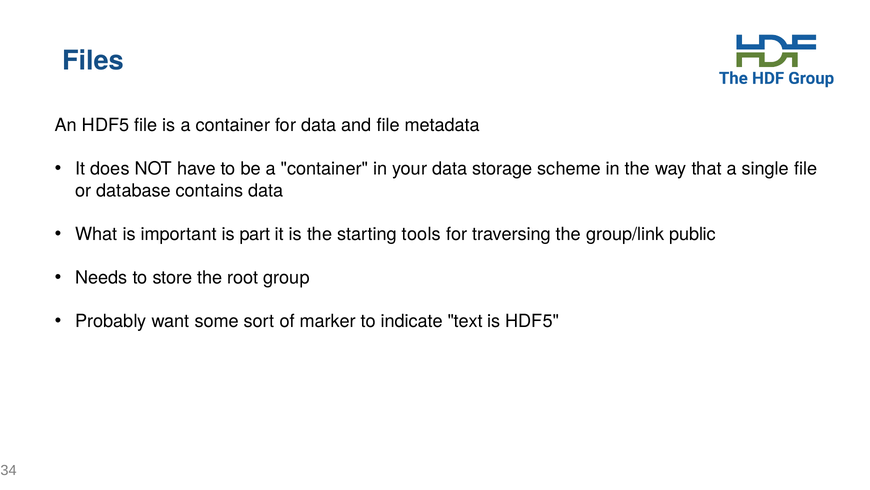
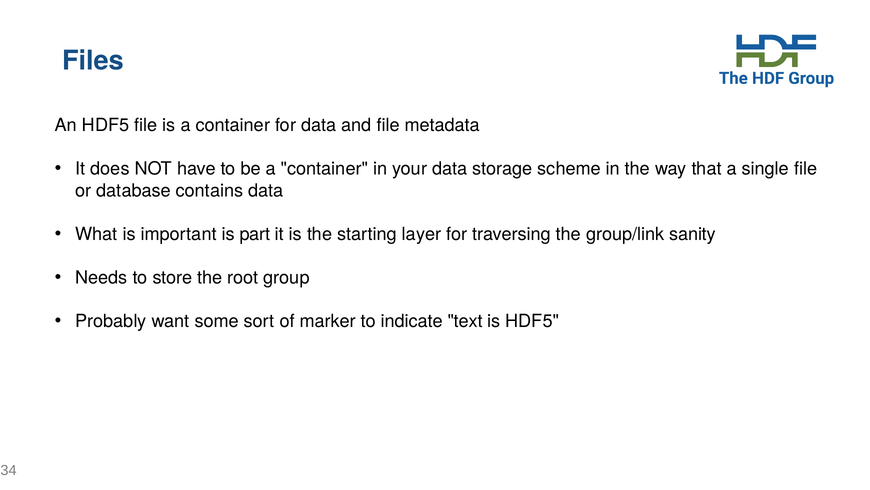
tools: tools -> layer
public: public -> sanity
